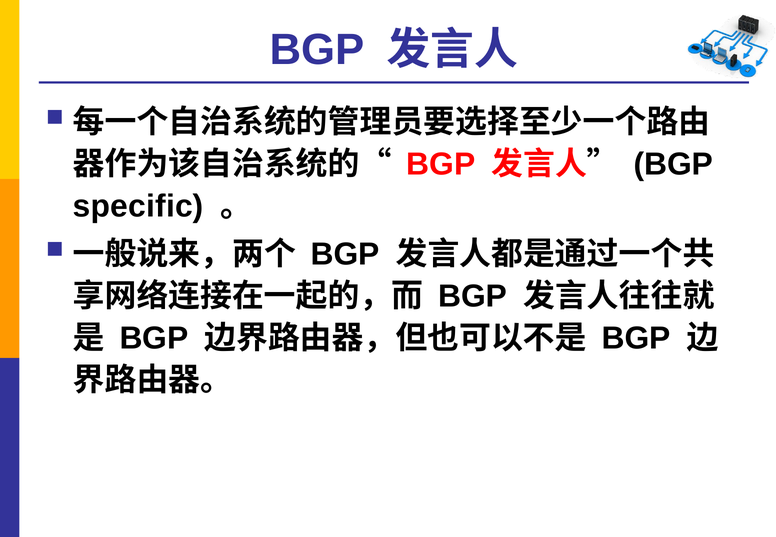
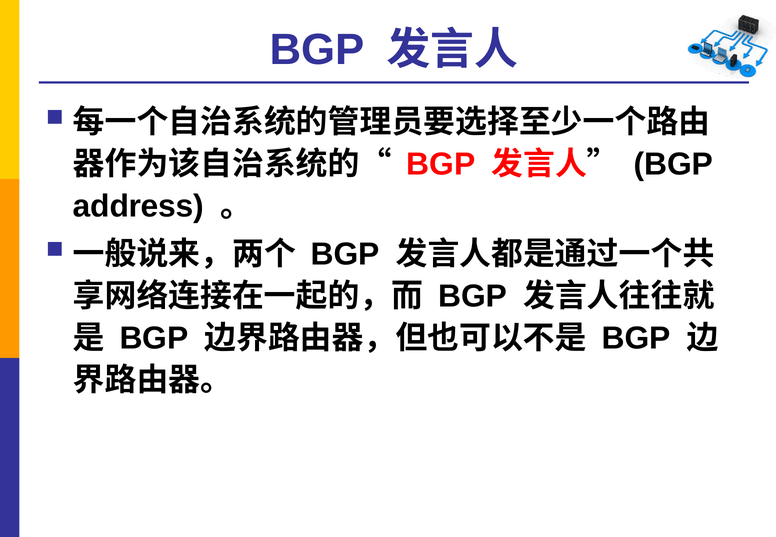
specific: specific -> address
